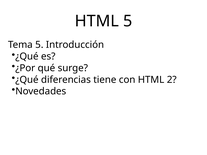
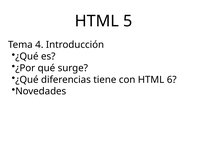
Tema 5: 5 -> 4
2: 2 -> 6
